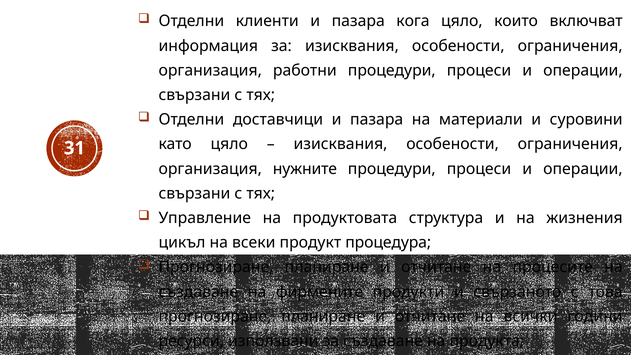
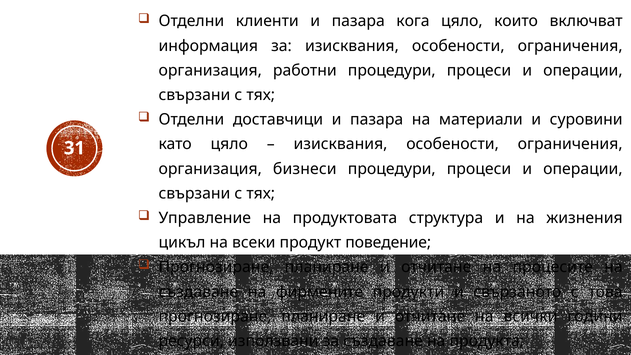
нужните: нужните -> бизнеси
процедура: процедура -> поведение
